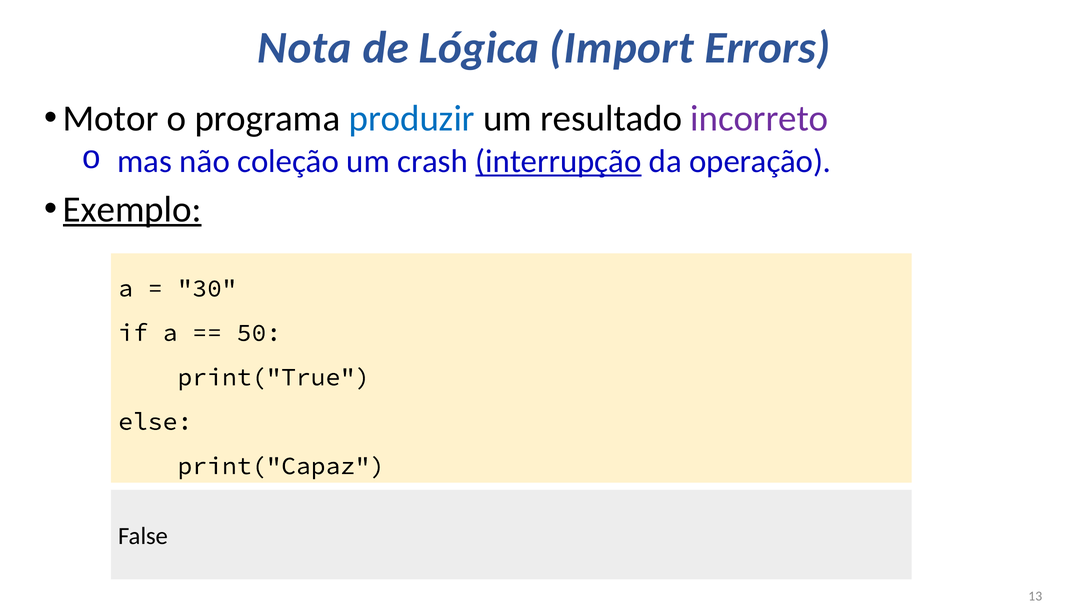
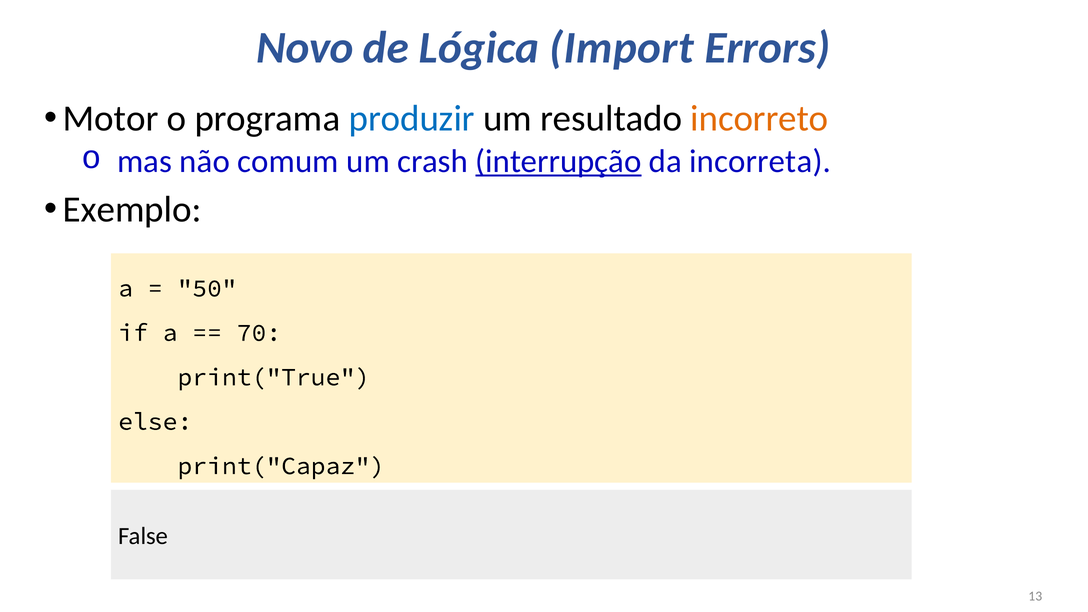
Nota: Nota -> Novo
incorreto colour: purple -> orange
coleção: coleção -> comum
operação: operação -> incorreta
Exemplo underline: present -> none
30: 30 -> 50
50: 50 -> 70
